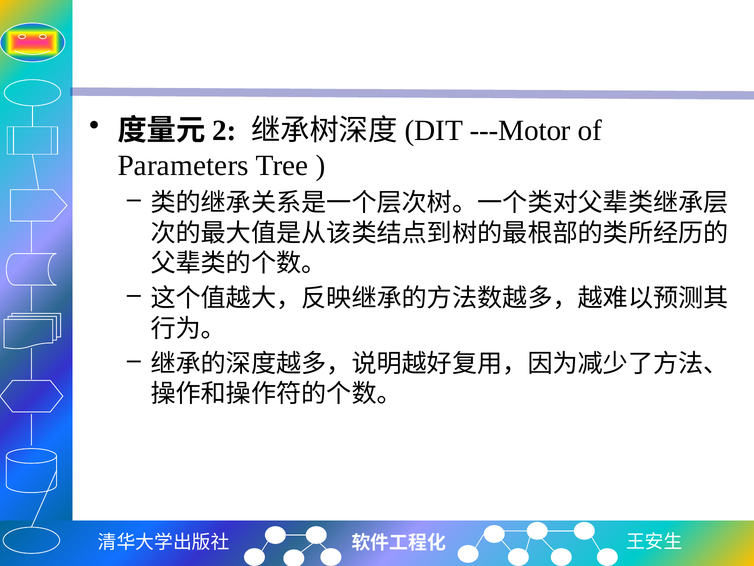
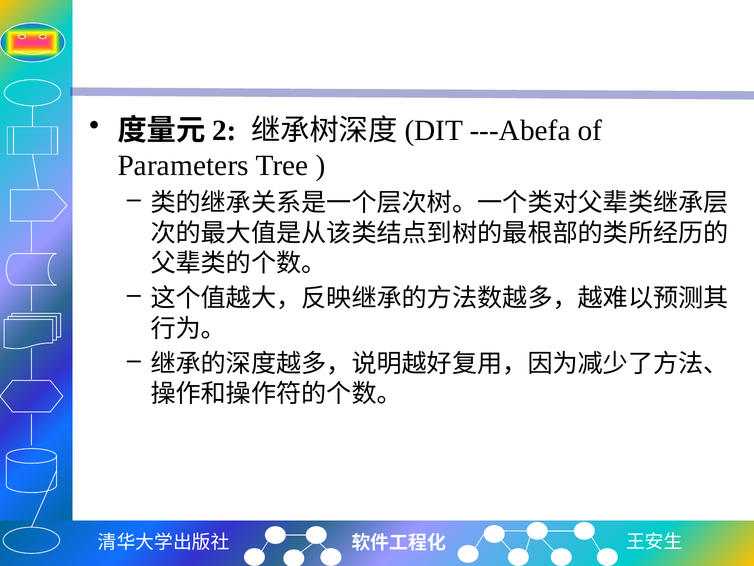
---Motor: ---Motor -> ---Abefa
